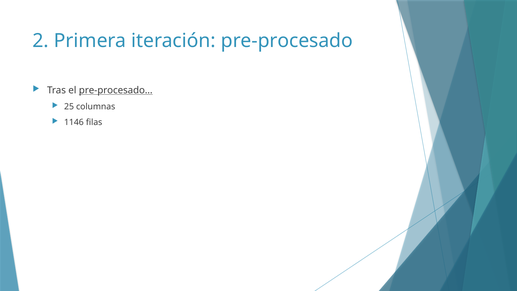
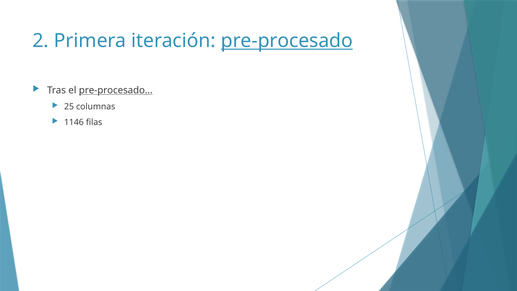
pre-procesado underline: none -> present
